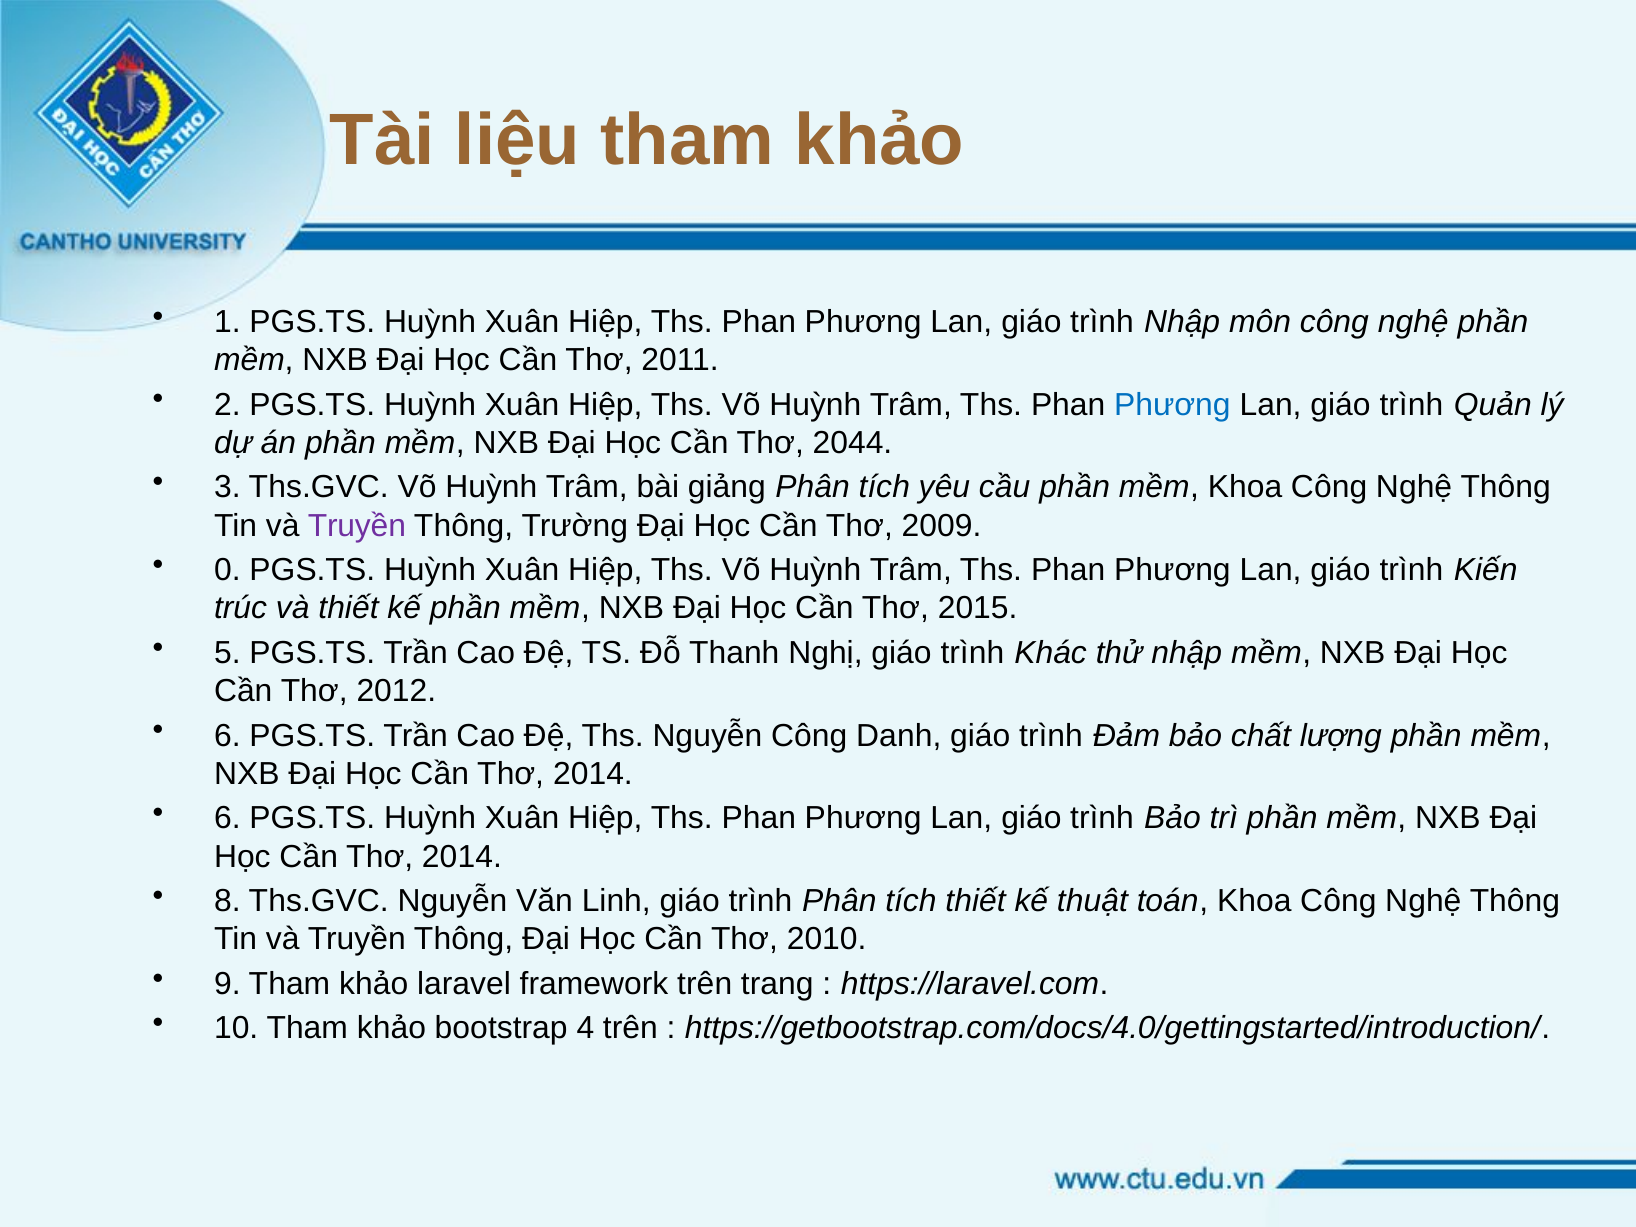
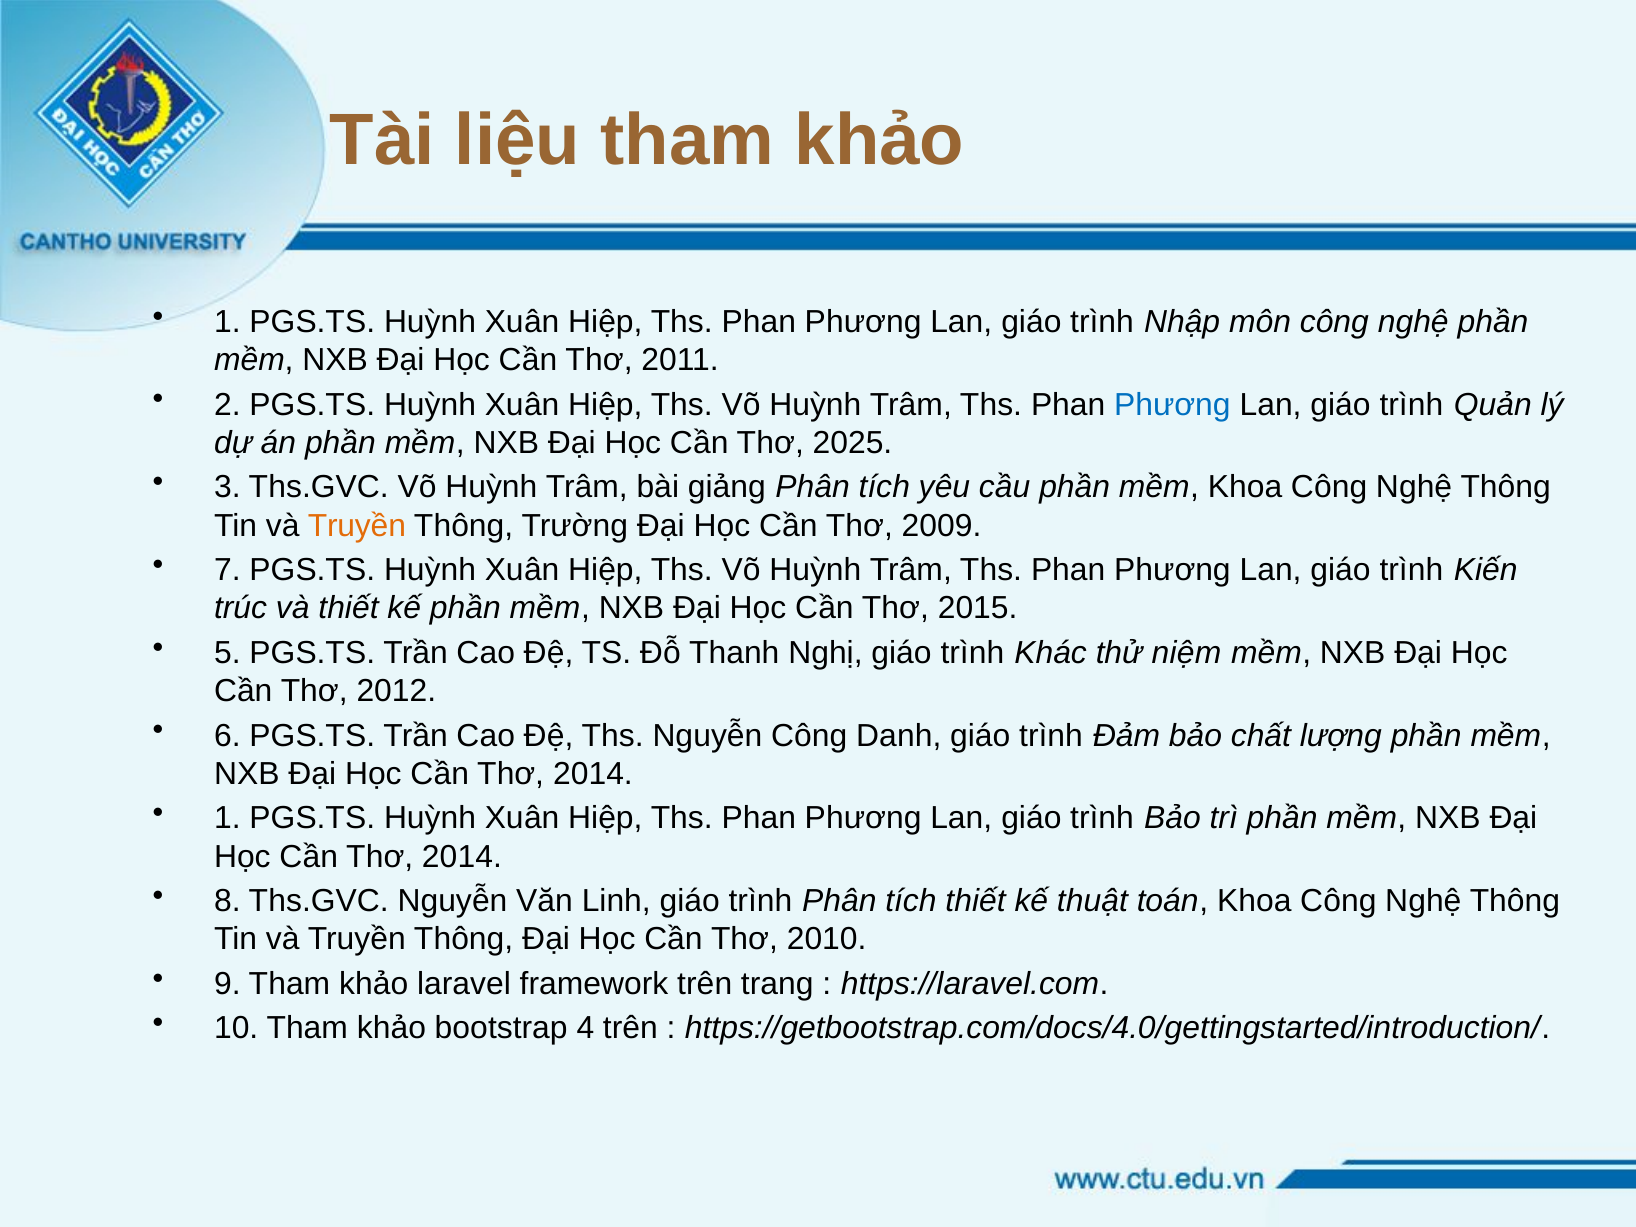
2044: 2044 -> 2025
Truyền at (357, 526) colour: purple -> orange
0: 0 -> 7
thử nhập: nhập -> niệm
6 at (227, 818): 6 -> 1
